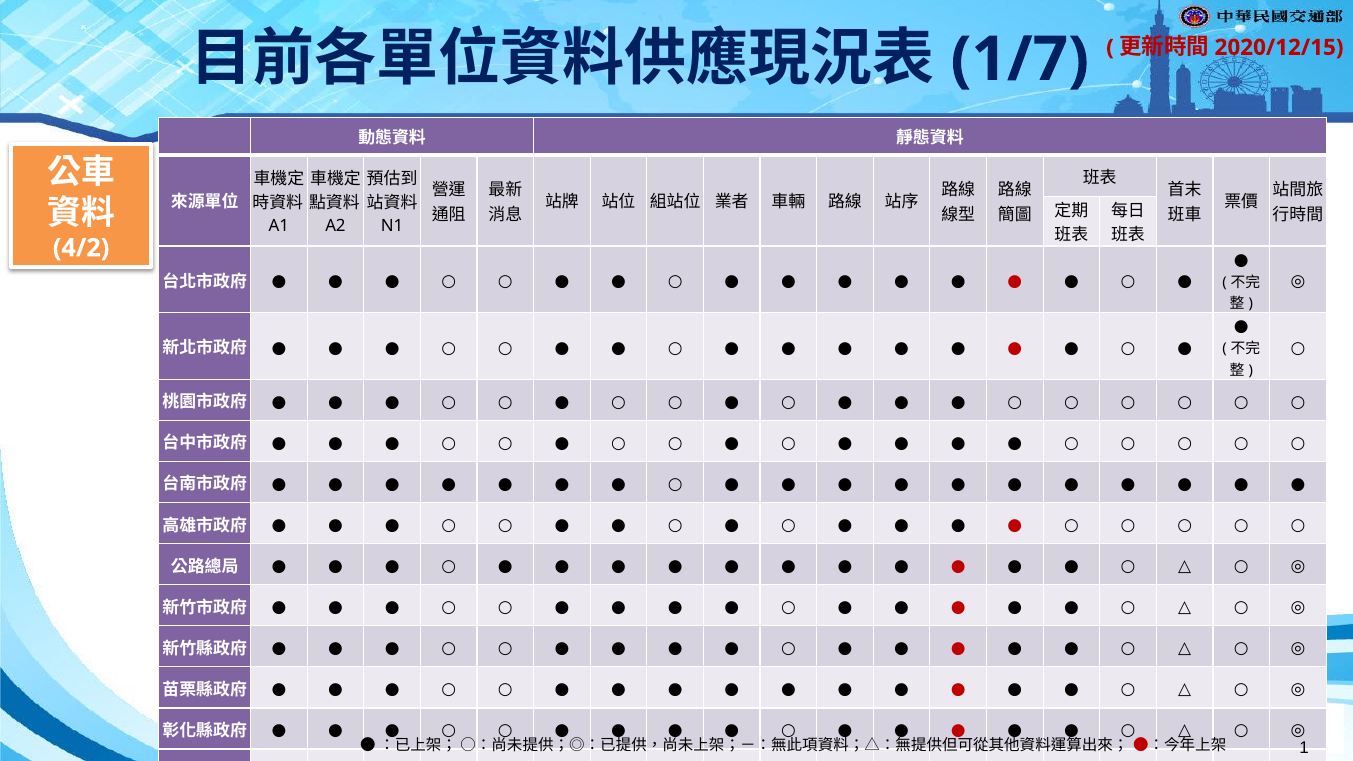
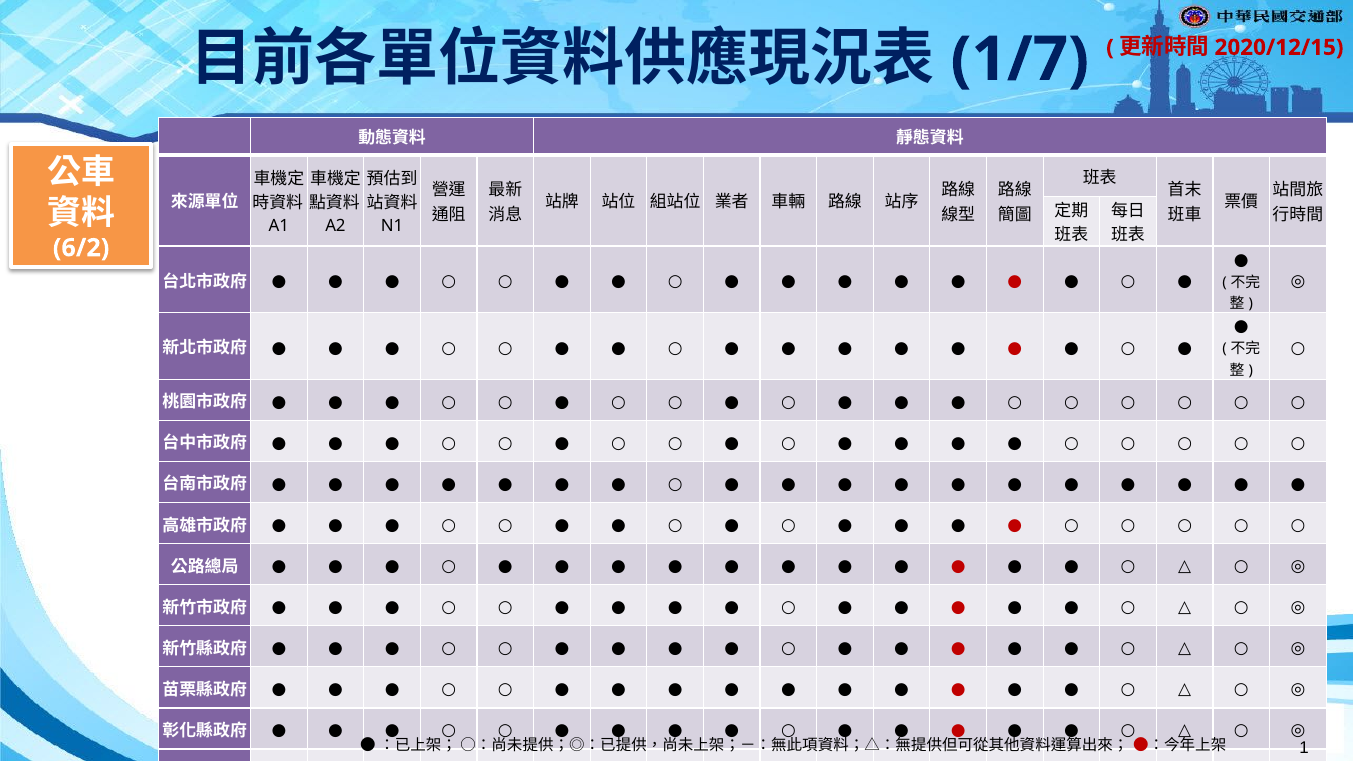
4/2: 4/2 -> 6/2
